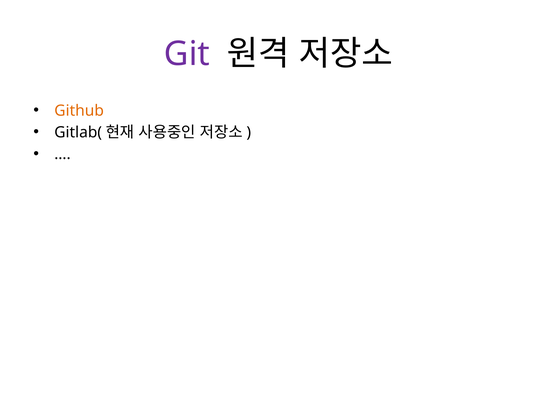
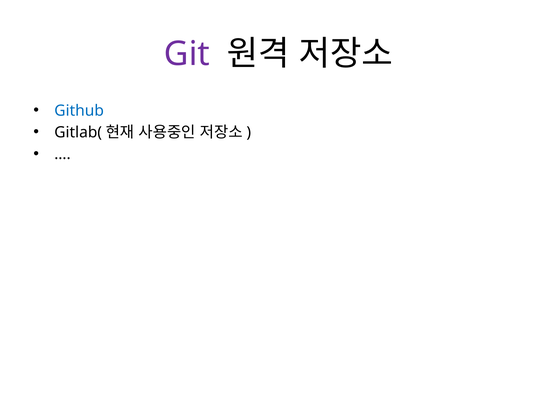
Github colour: orange -> blue
